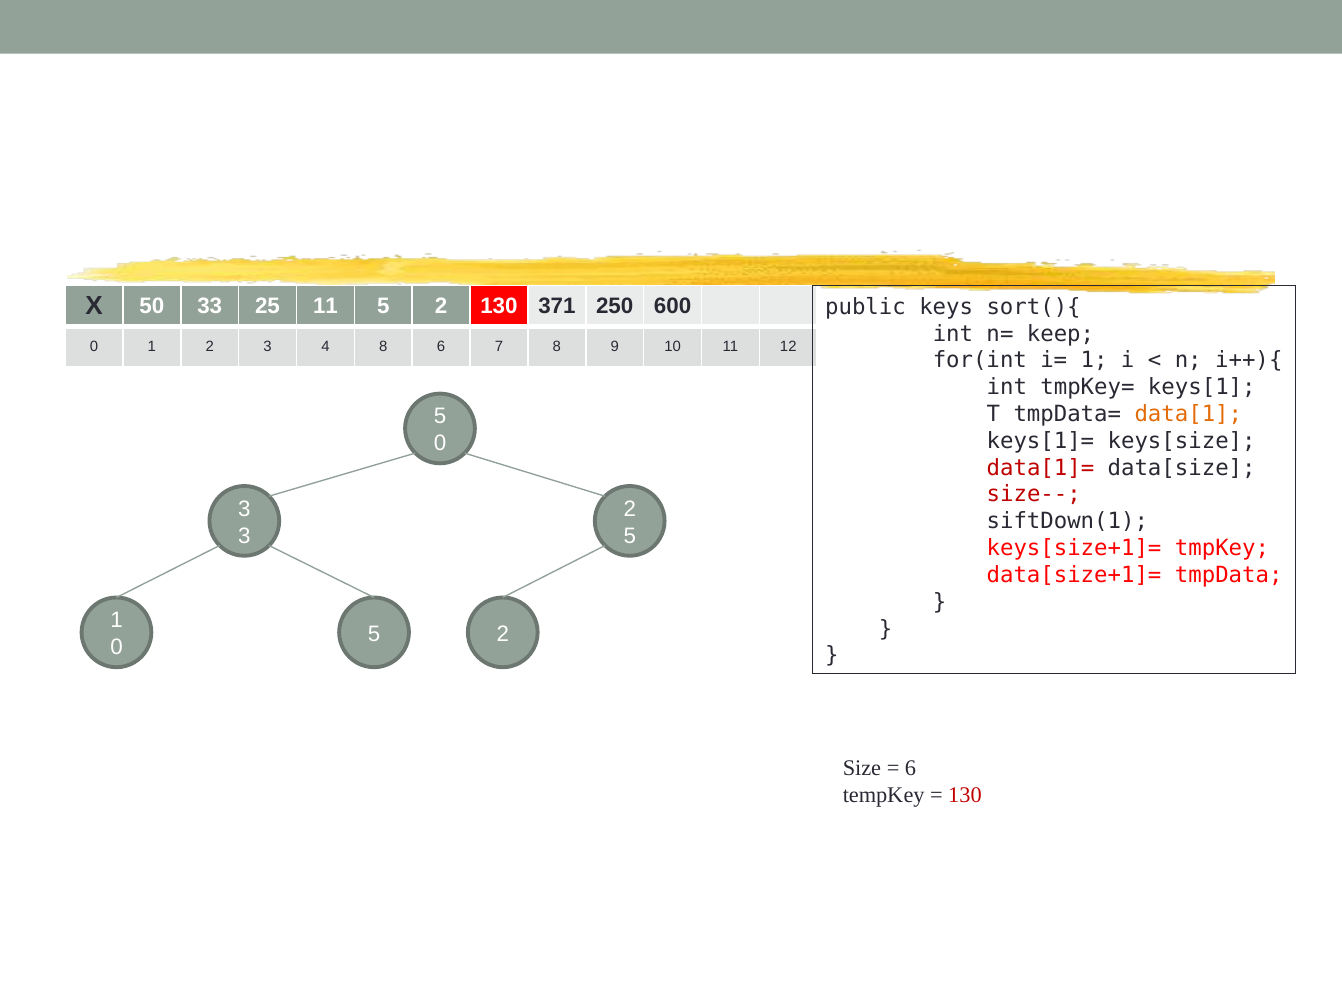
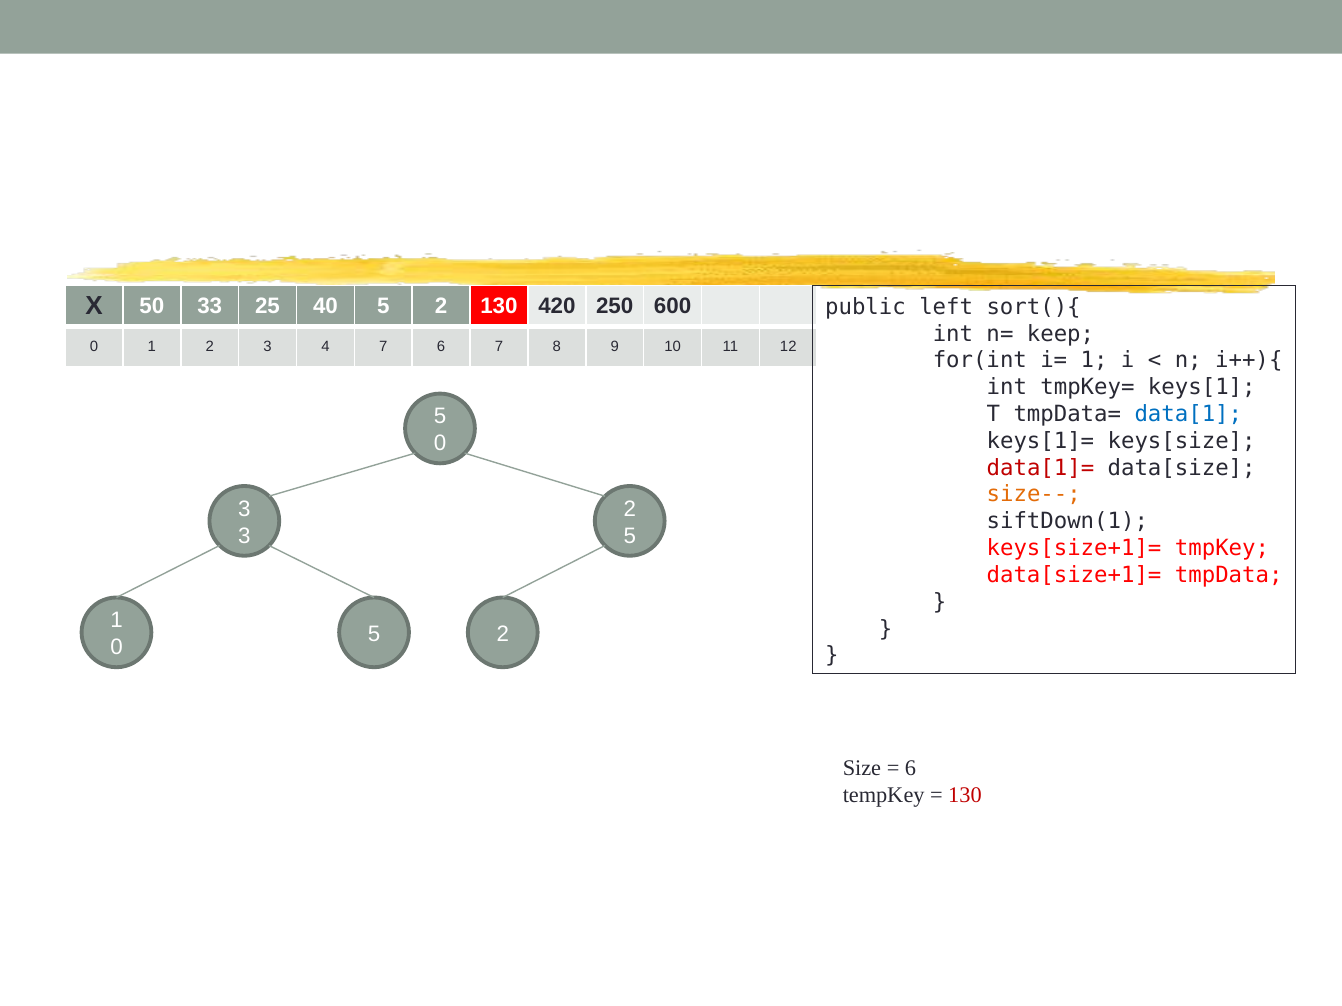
25 11: 11 -> 40
371: 371 -> 420
keys: keys -> left
4 8: 8 -> 7
data[1 colour: orange -> blue
size-- colour: red -> orange
